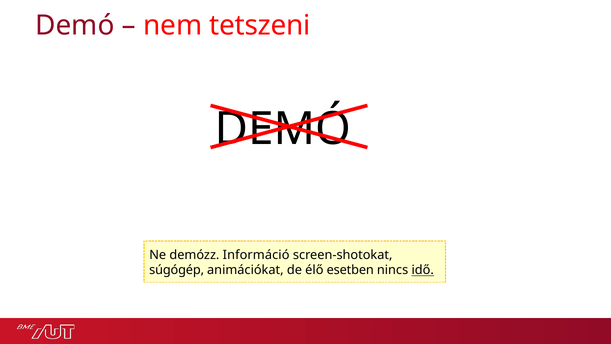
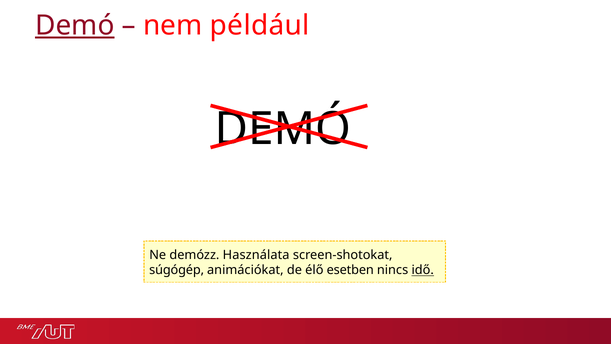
Demó at (75, 25) underline: none -> present
tetszeni: tetszeni -> például
Információ: Információ -> Használata
